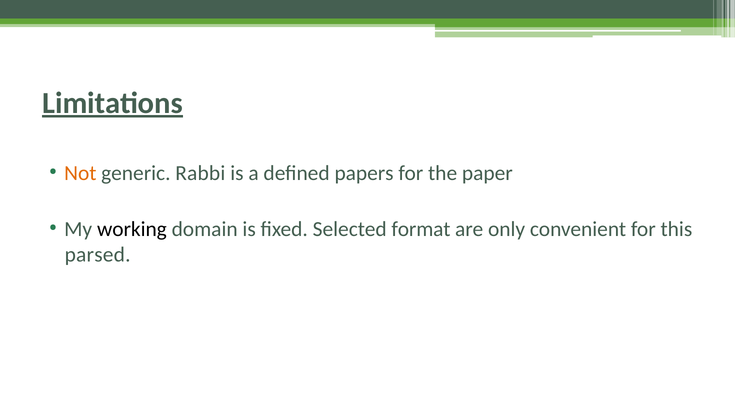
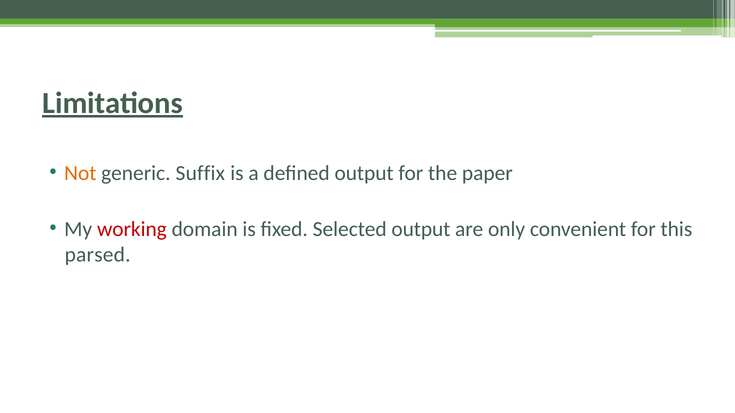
Rabbi: Rabbi -> Suffix
defined papers: papers -> output
working colour: black -> red
Selected format: format -> output
